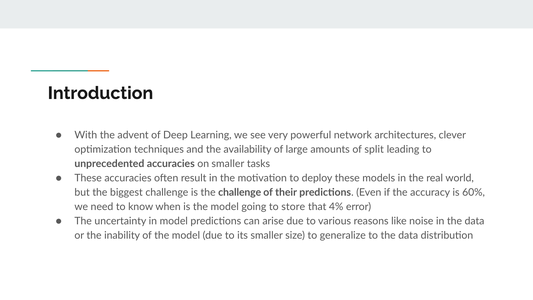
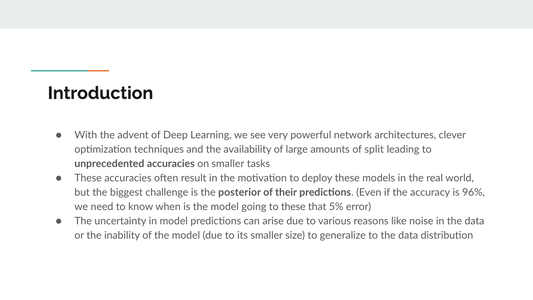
the challenge: challenge -> posterior
60%: 60% -> 96%
to store: store -> these
4%: 4% -> 5%
